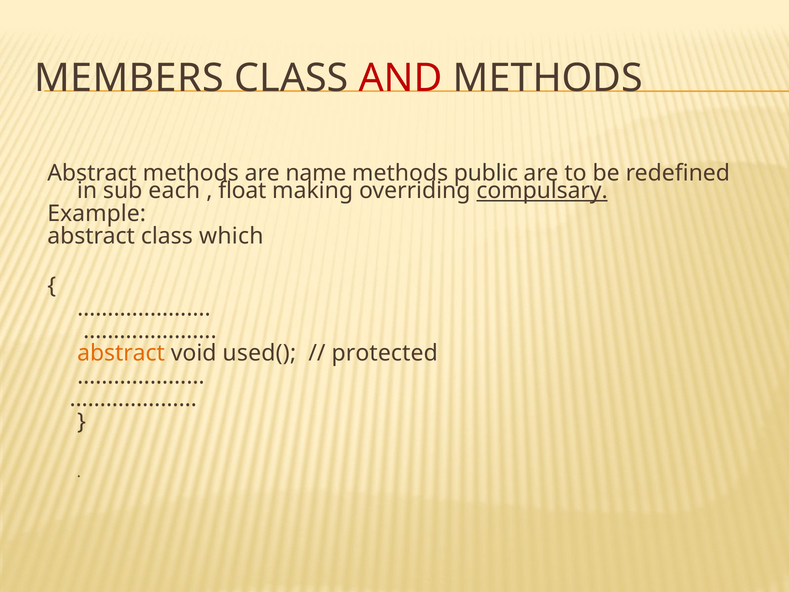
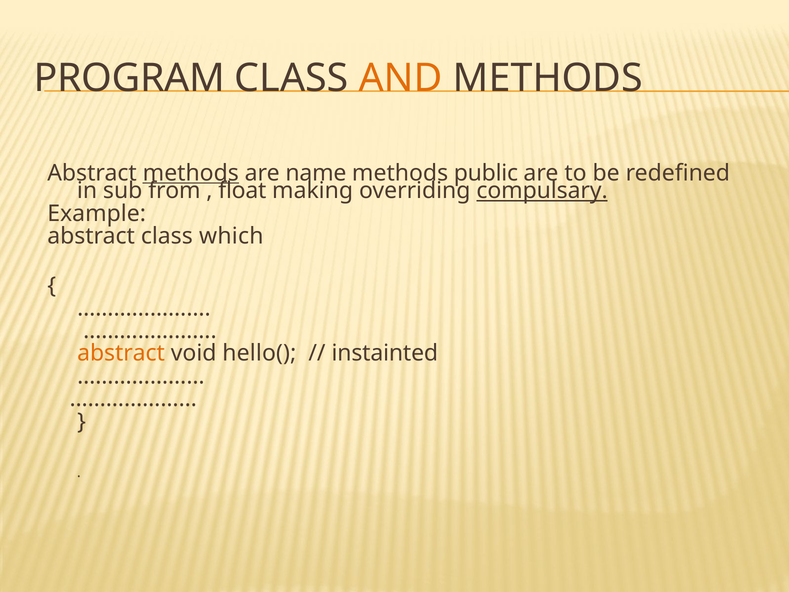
MEMBERS: MEMBERS -> PROGRAM
AND colour: red -> orange
methods at (191, 173) underline: none -> present
each: each -> from
used(: used( -> hello(
protected: protected -> instainted
